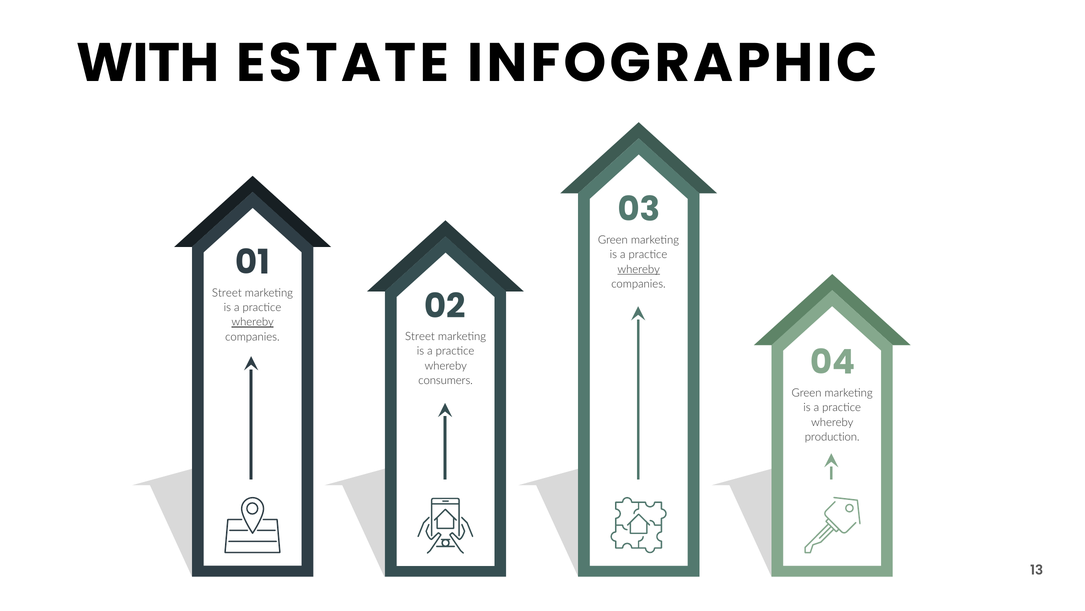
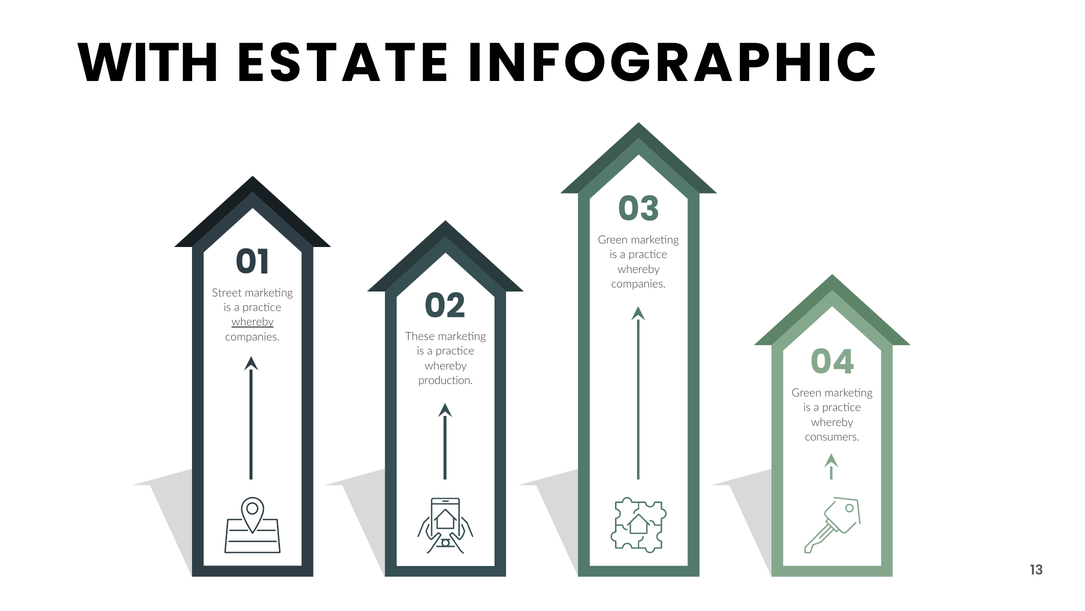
whereby at (639, 269) underline: present -> none
companies Street: Street -> These
consumers: consumers -> production
production: production -> consumers
